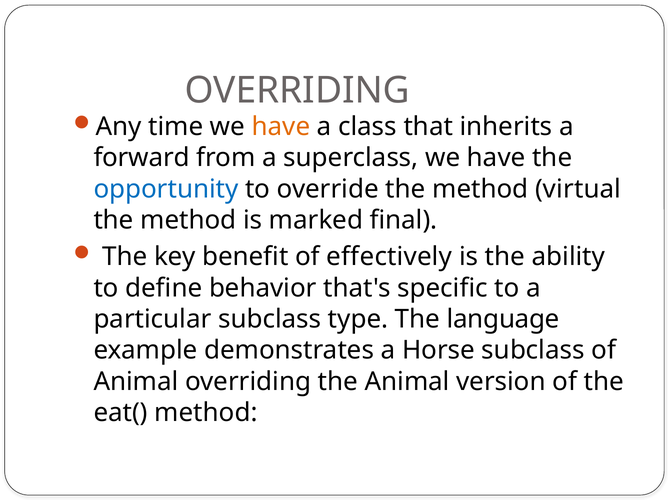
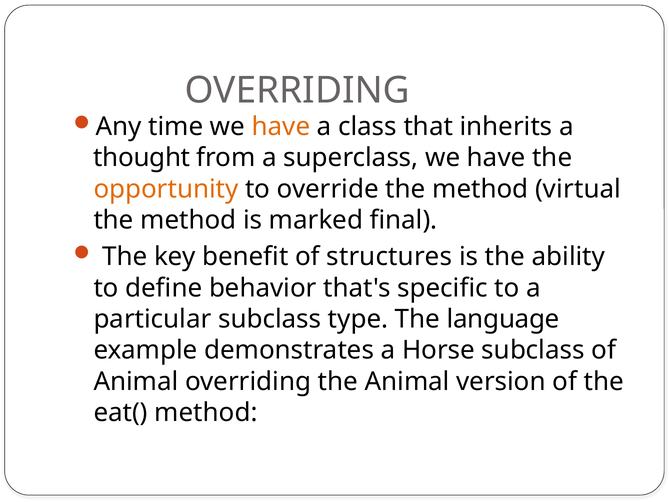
forward: forward -> thought
opportunity colour: blue -> orange
effectively: effectively -> structures
